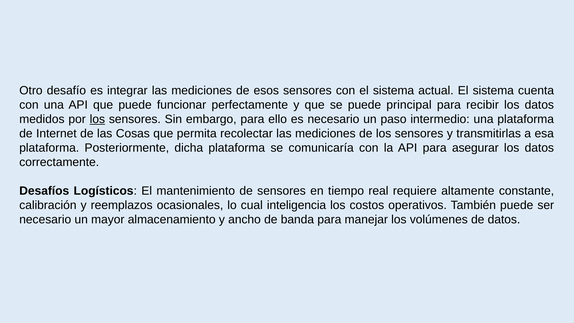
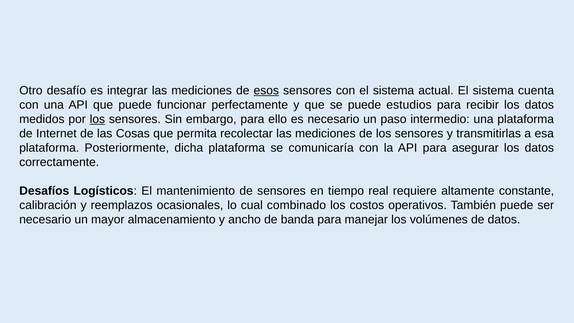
esos underline: none -> present
principal: principal -> estudios
inteligencia: inteligencia -> combinado
